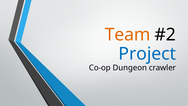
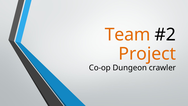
Project colour: blue -> orange
